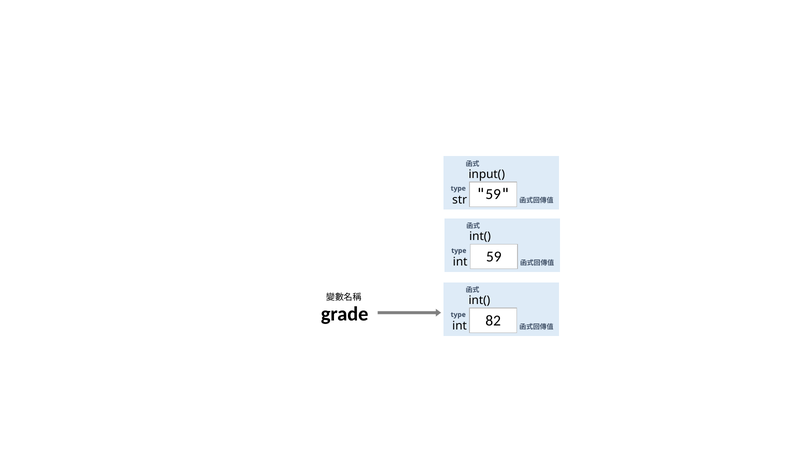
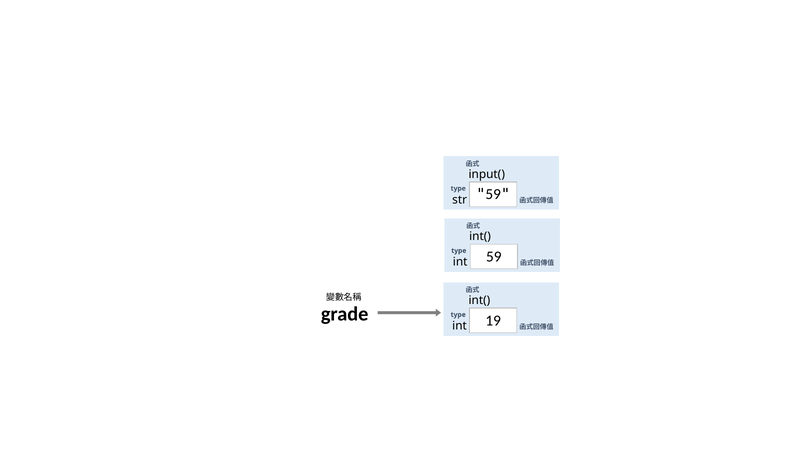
82: 82 -> 19
